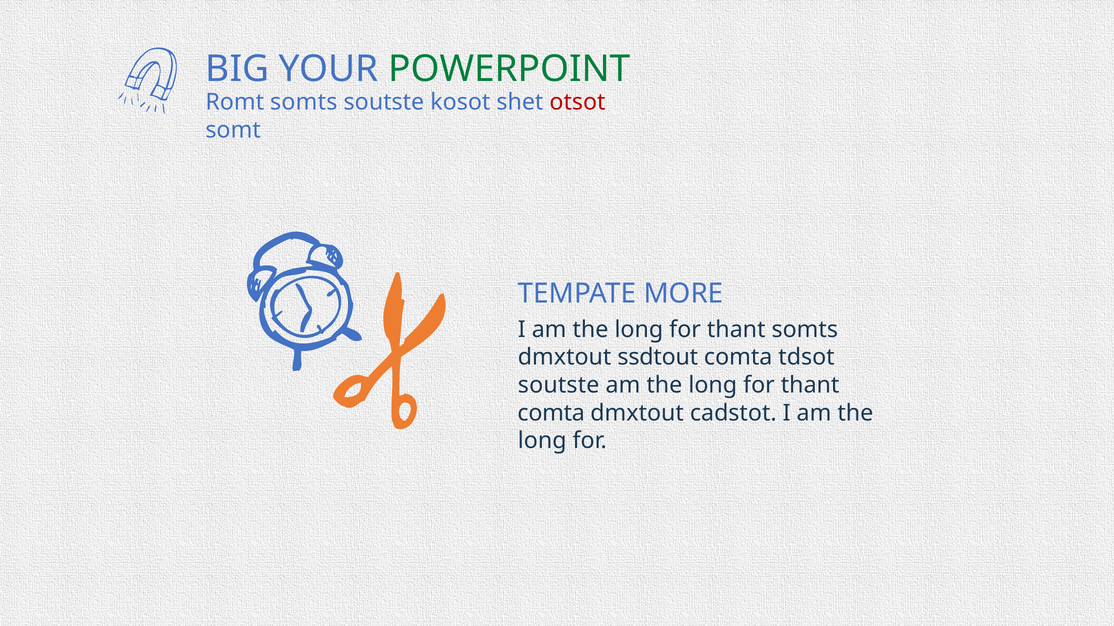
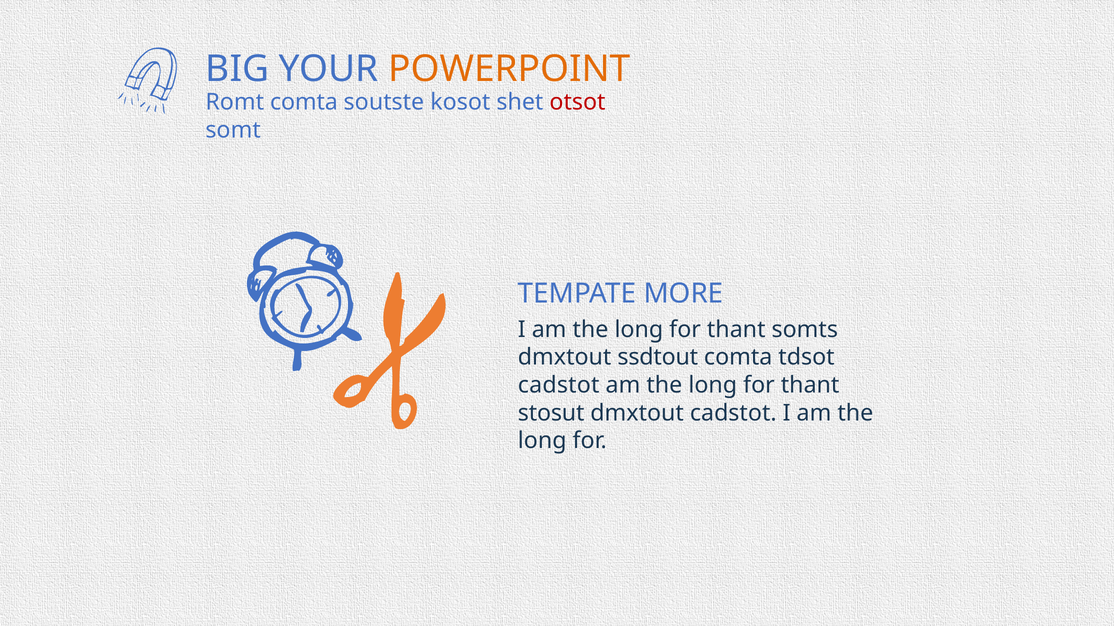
POWERPOINT colour: green -> orange
Romt somts: somts -> comta
soutste at (559, 386): soutste -> cadstot
comta at (551, 413): comta -> stosut
